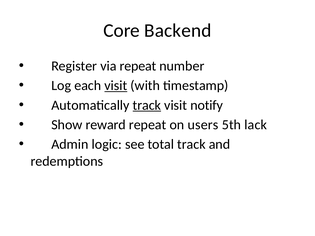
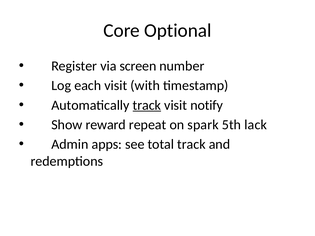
Backend: Backend -> Optional
via repeat: repeat -> screen
visit at (116, 86) underline: present -> none
users: users -> spark
logic: logic -> apps
